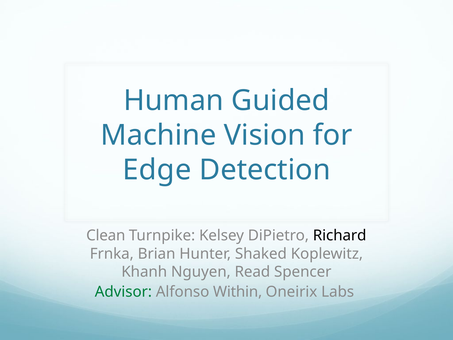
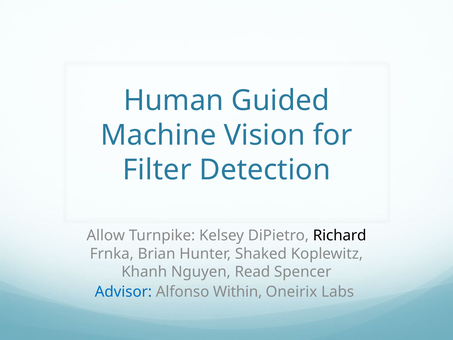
Edge: Edge -> Filter
Clean: Clean -> Allow
Advisor colour: green -> blue
